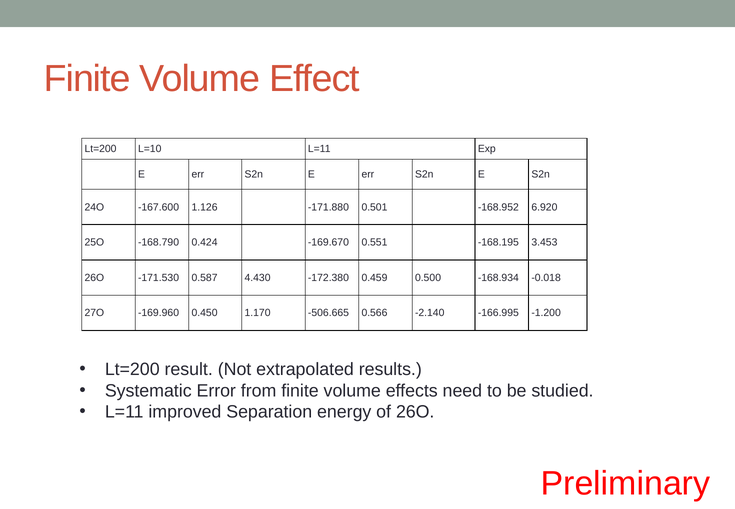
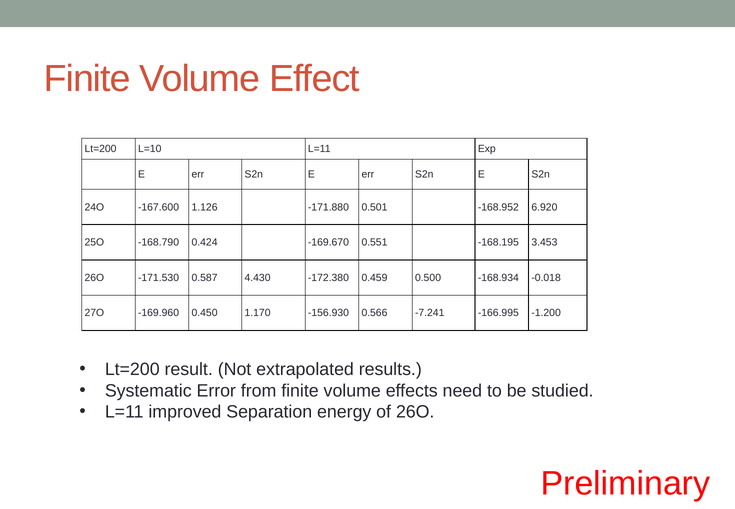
-506.665: -506.665 -> -156.930
-2.140: -2.140 -> -7.241
